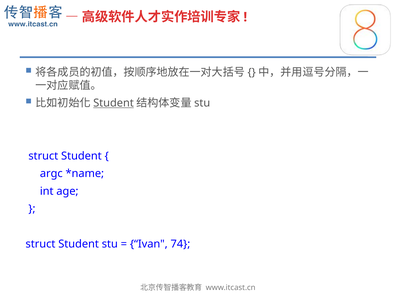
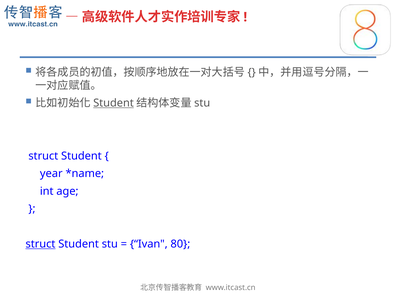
argc: argc -> year
struct at (40, 244) underline: none -> present
74: 74 -> 80
